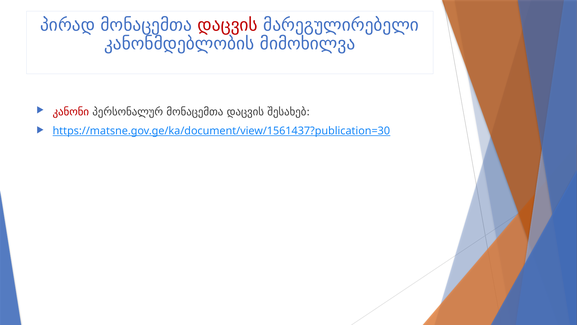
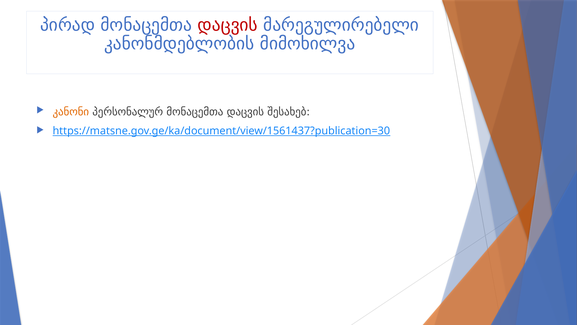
კანონი colour: red -> orange
